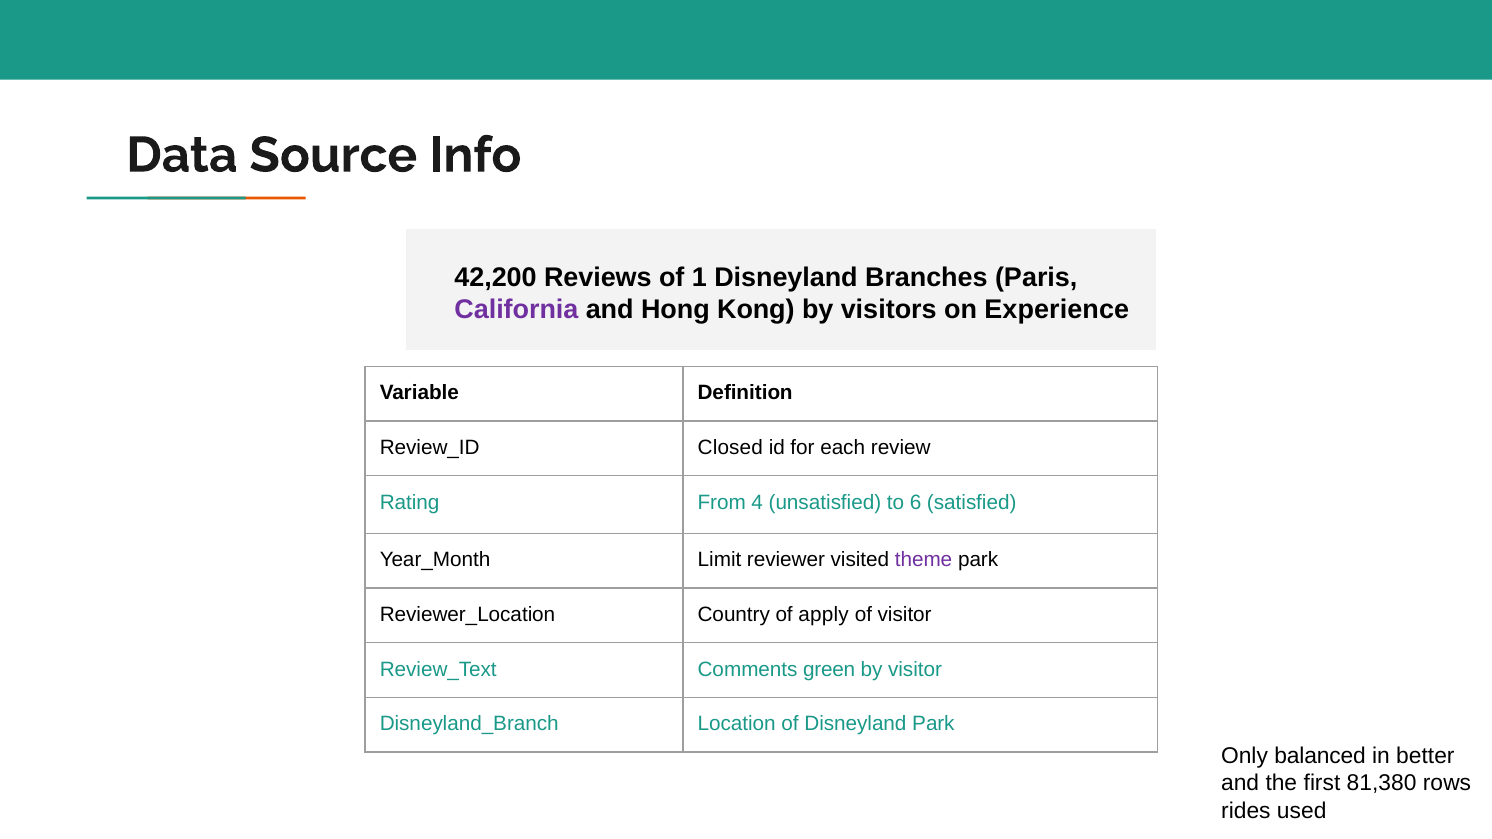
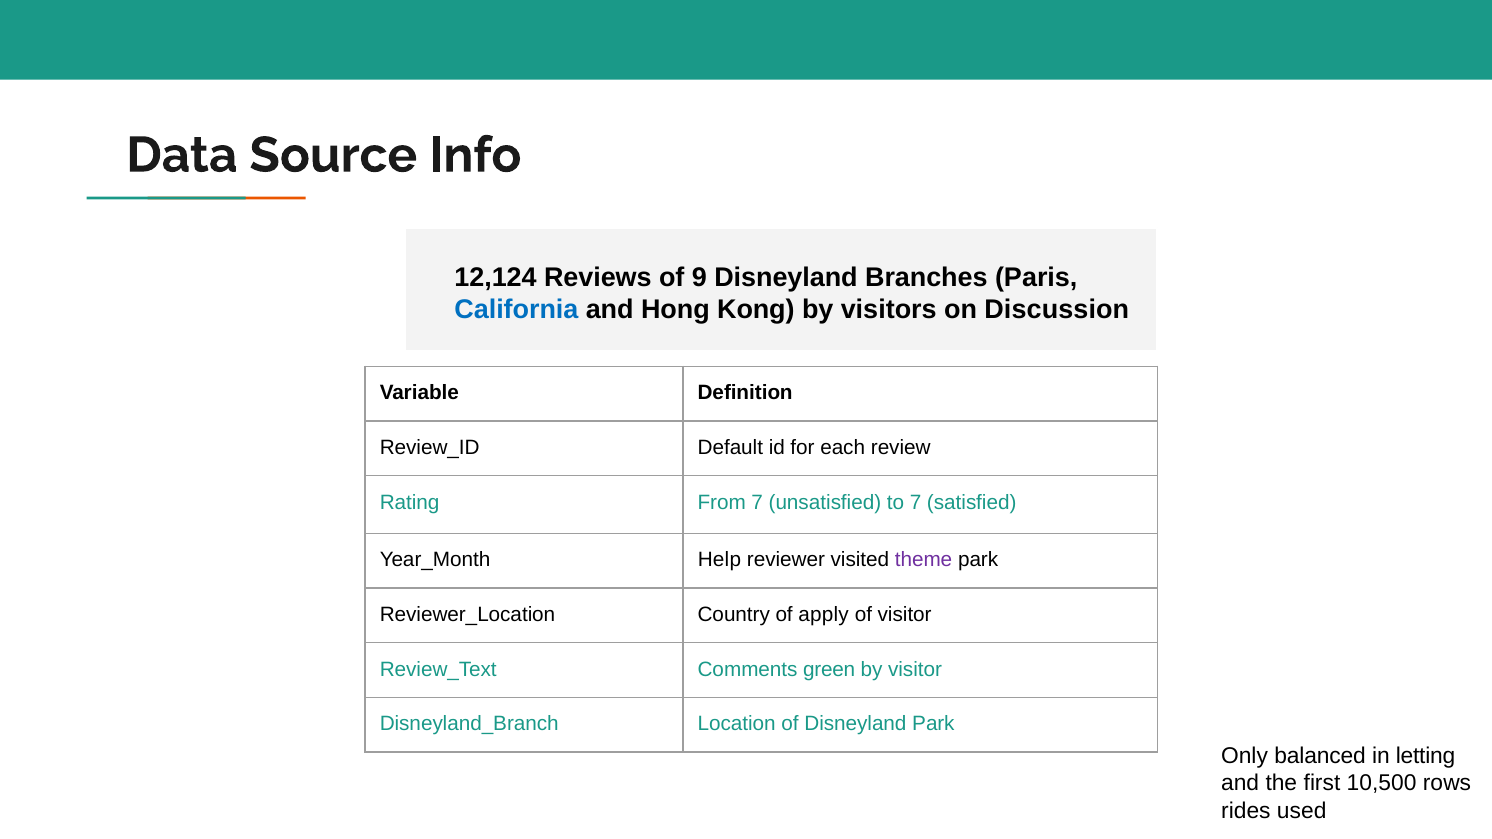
42,200: 42,200 -> 12,124
1: 1 -> 9
California colour: purple -> blue
Experience: Experience -> Discussion
Closed: Closed -> Default
From 4: 4 -> 7
to 6: 6 -> 7
Limit: Limit -> Help
better: better -> letting
81,380: 81,380 -> 10,500
